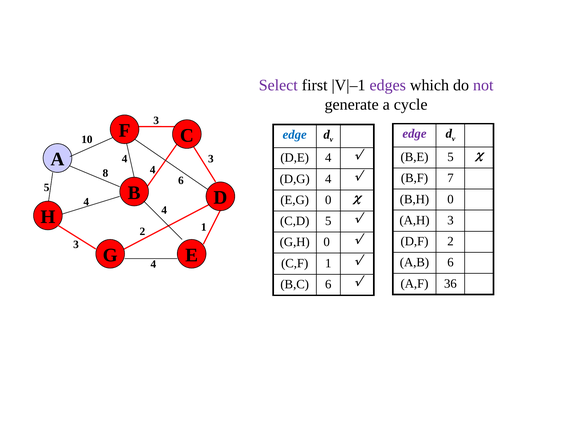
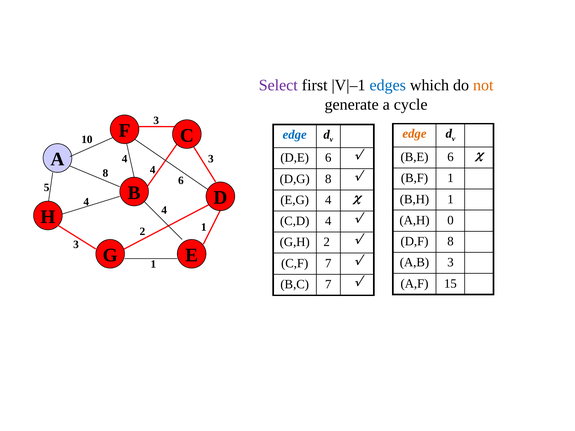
edges colour: purple -> blue
not colour: purple -> orange
edge at (414, 134) colour: purple -> orange
B,E 5: 5 -> 6
D,E 4: 4 -> 6
B,F 7: 7 -> 1
D,G 4: 4 -> 8
B,H 0: 0 -> 1
E,G 0: 0 -> 4
A,H 3: 3 -> 0
C,D 5: 5 -> 4
D,F 2: 2 -> 8
G,H 0: 0 -> 2
G 4: 4 -> 1
A,B 6: 6 -> 3
C,F 1: 1 -> 7
36: 36 -> 15
B,C 6: 6 -> 7
